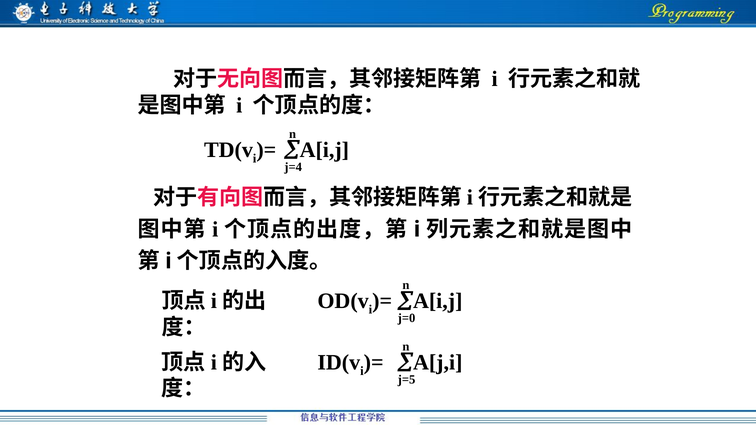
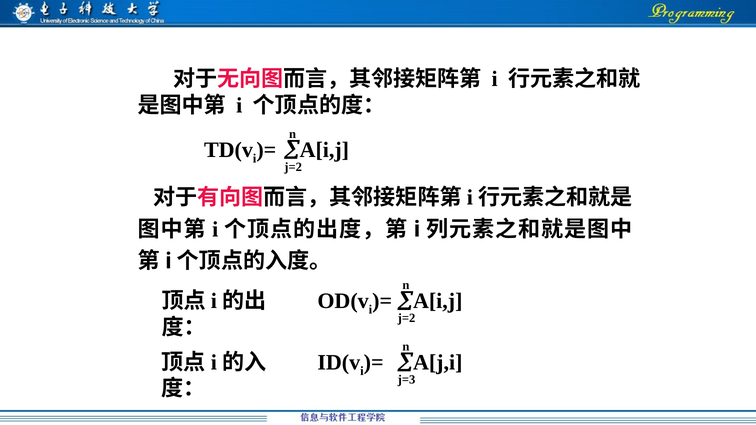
j=4 at (293, 167): j=4 -> j=2
j=0 at (407, 318): j=0 -> j=2
j=5: j=5 -> j=3
